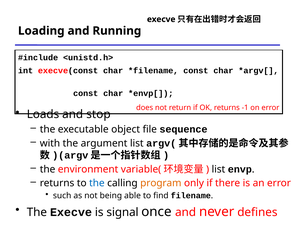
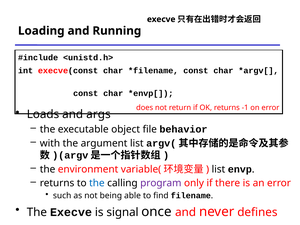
stop: stop -> args
sequence: sequence -> behavior
program colour: orange -> purple
